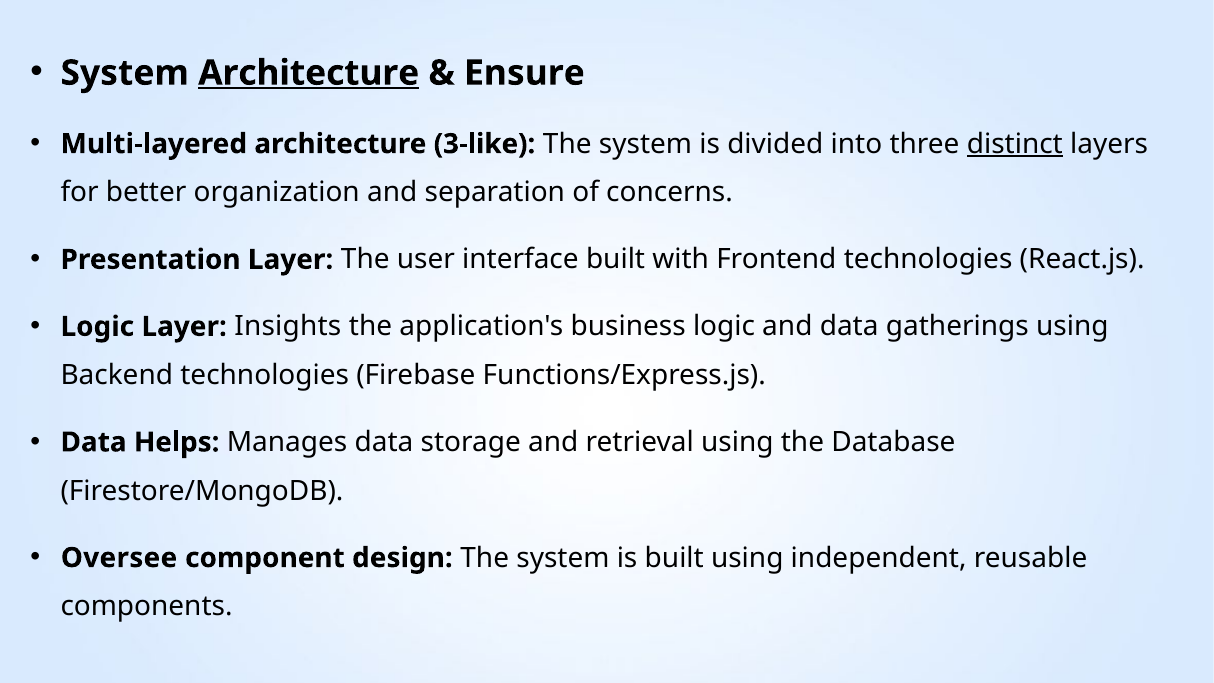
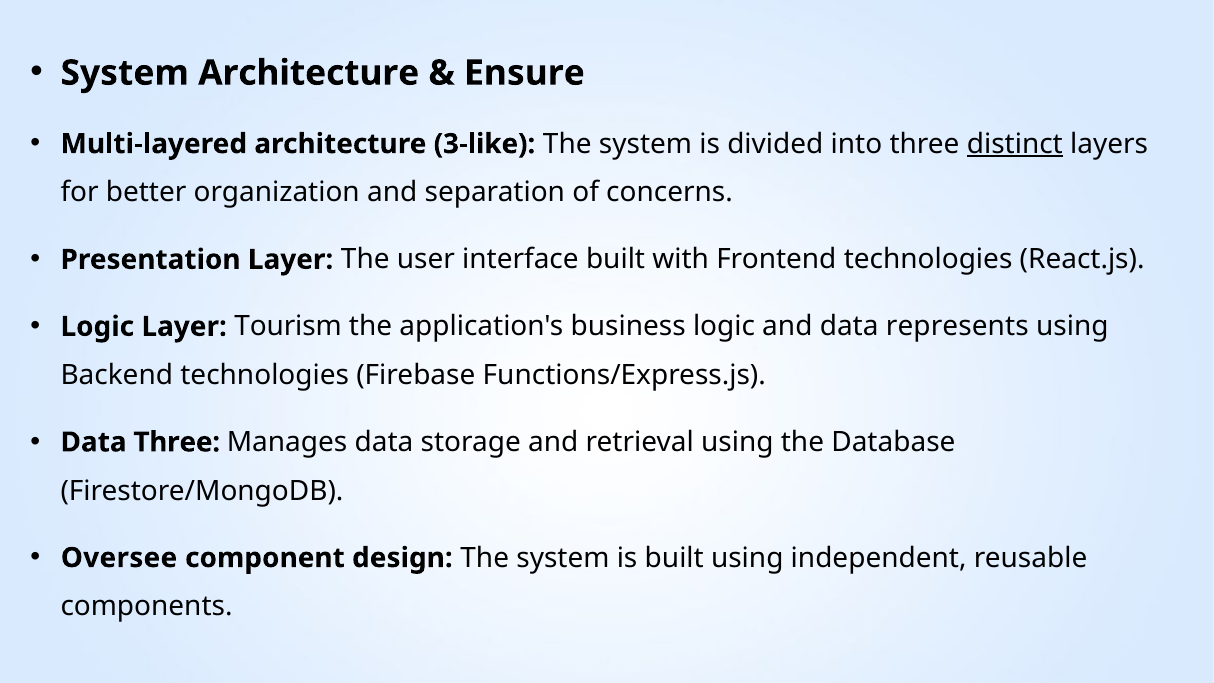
Architecture at (309, 73) underline: present -> none
Insights: Insights -> Tourism
gatherings: gatherings -> represents
Data Helps: Helps -> Three
